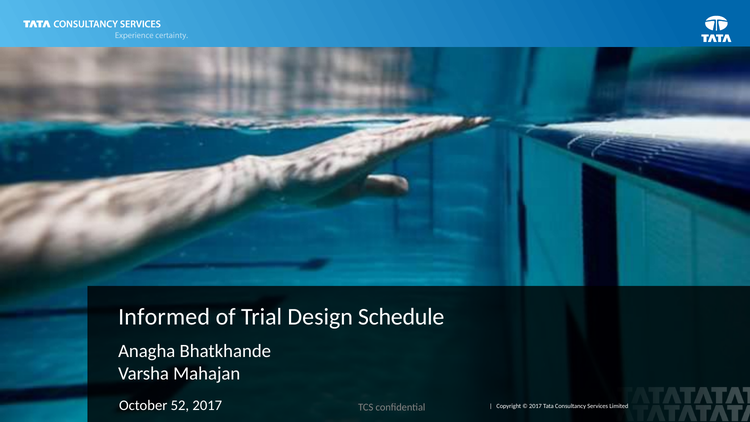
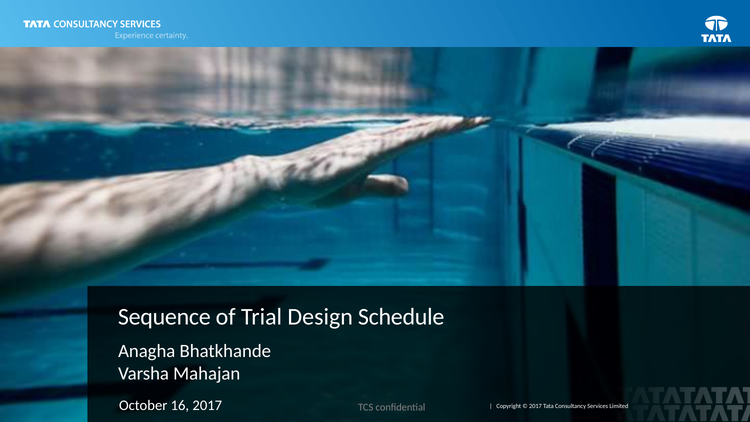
Informed: Informed -> Sequence
52: 52 -> 16
